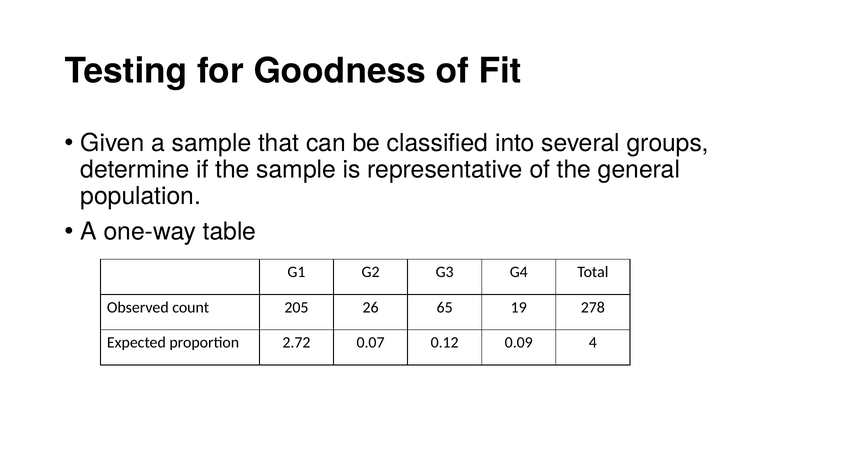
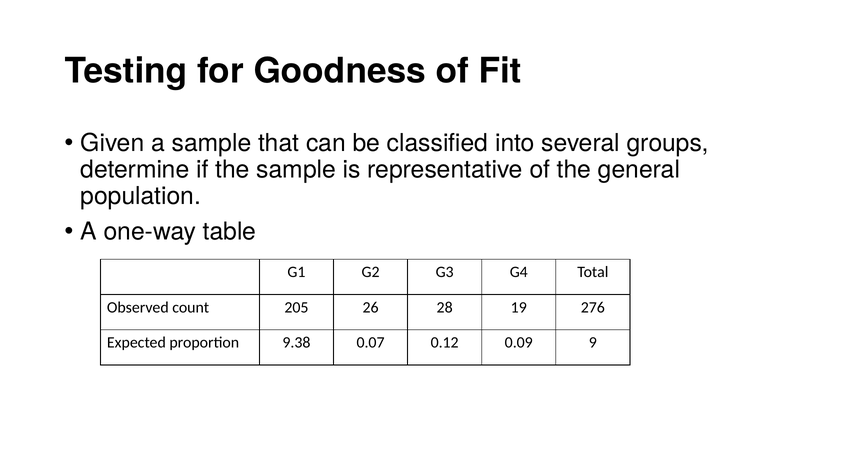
65: 65 -> 28
278: 278 -> 276
2.72: 2.72 -> 9.38
4: 4 -> 9
